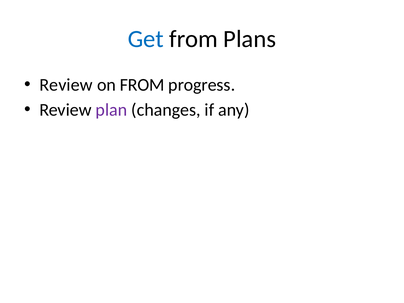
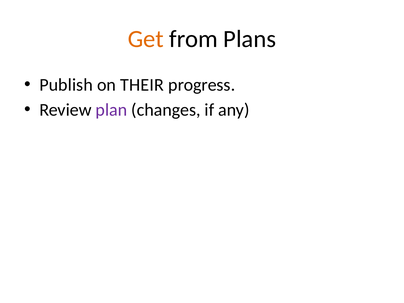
Get colour: blue -> orange
Review at (66, 85): Review -> Publish
on FROM: FROM -> THEIR
